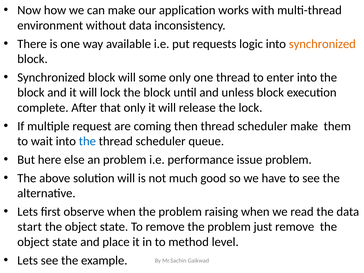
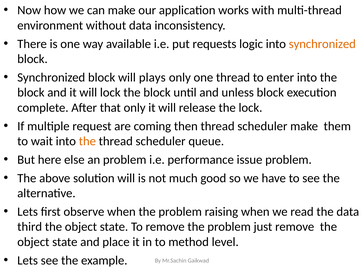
some: some -> plays
the at (87, 141) colour: blue -> orange
start: start -> third
